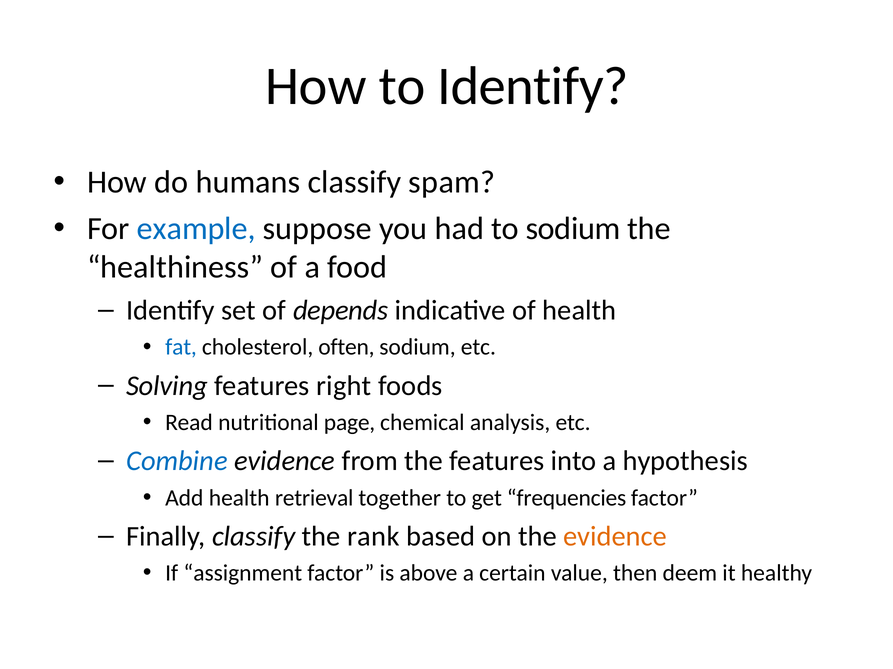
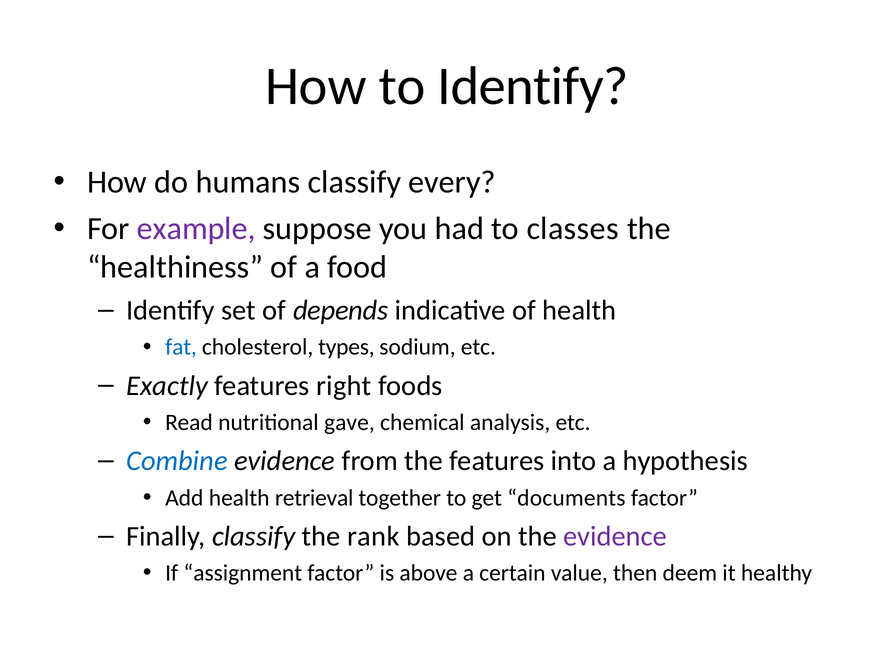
spam: spam -> every
example colour: blue -> purple
to sodium: sodium -> classes
often: often -> types
Solving: Solving -> Exactly
page: page -> gave
frequencies: frequencies -> documents
evidence at (615, 537) colour: orange -> purple
